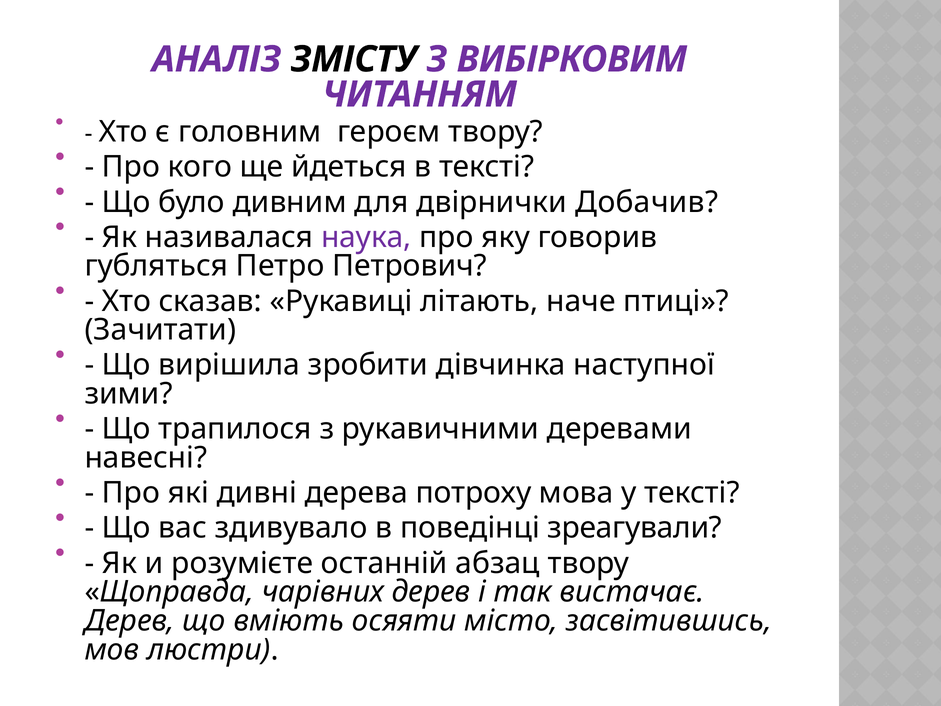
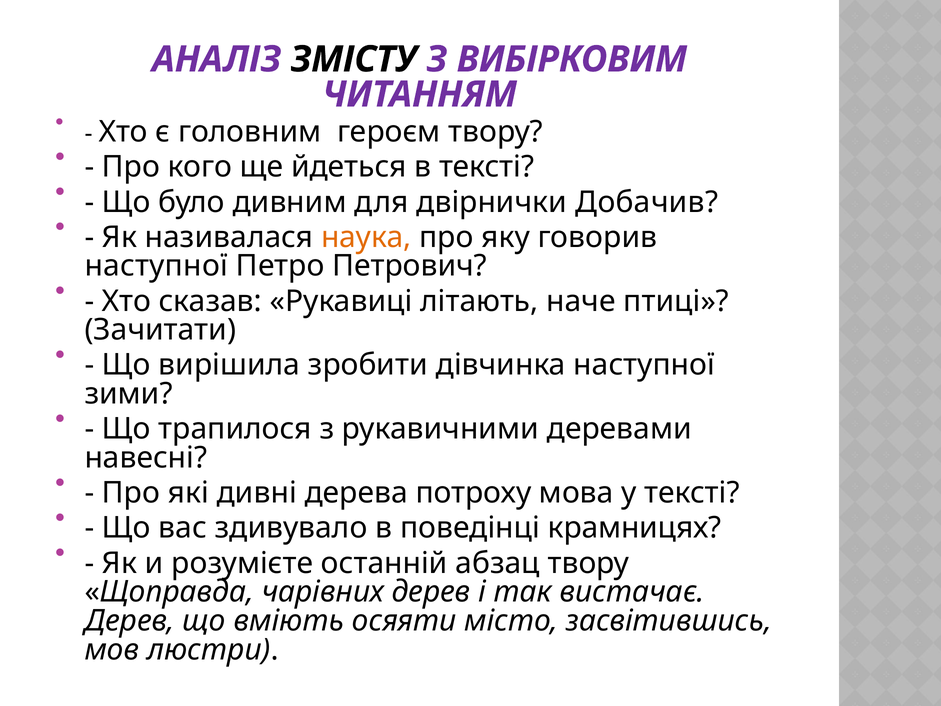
наука colour: purple -> orange
губляться at (156, 266): губляться -> наступної
зреагували: зреагували -> крамницях
